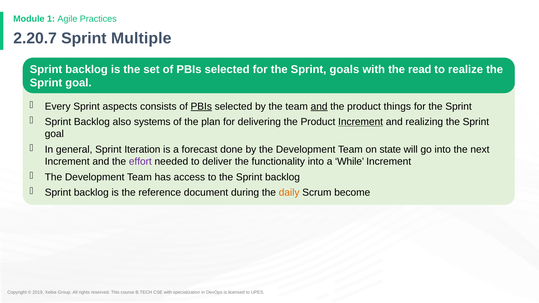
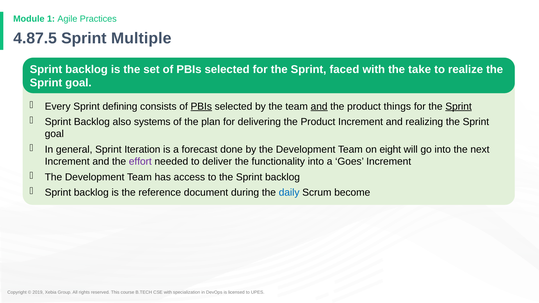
2.20.7: 2.20.7 -> 4.87.5
goals: goals -> faced
read: read -> take
aspects: aspects -> defining
Sprint at (459, 106) underline: none -> present
Increment at (361, 122) underline: present -> none
state: state -> eight
While: While -> Goes
daily colour: orange -> blue
